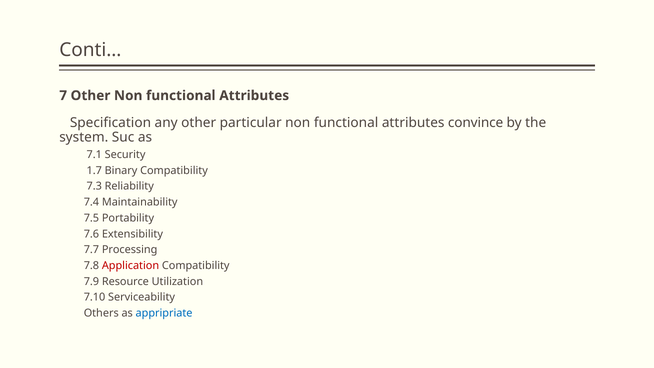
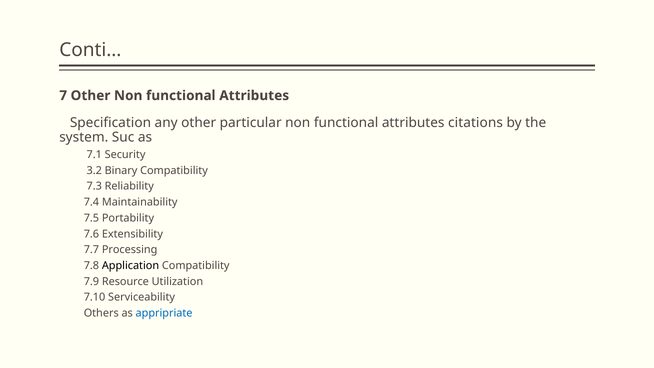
convince: convince -> citations
1.7: 1.7 -> 3.2
Application colour: red -> black
